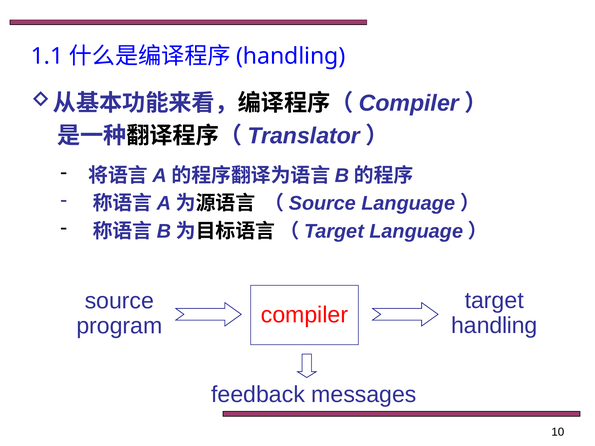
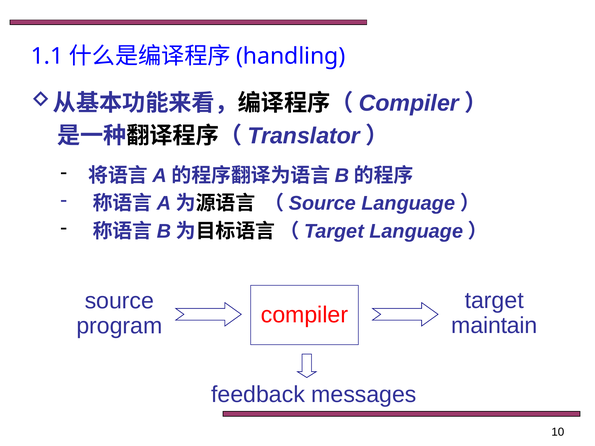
handling at (494, 326): handling -> maintain
